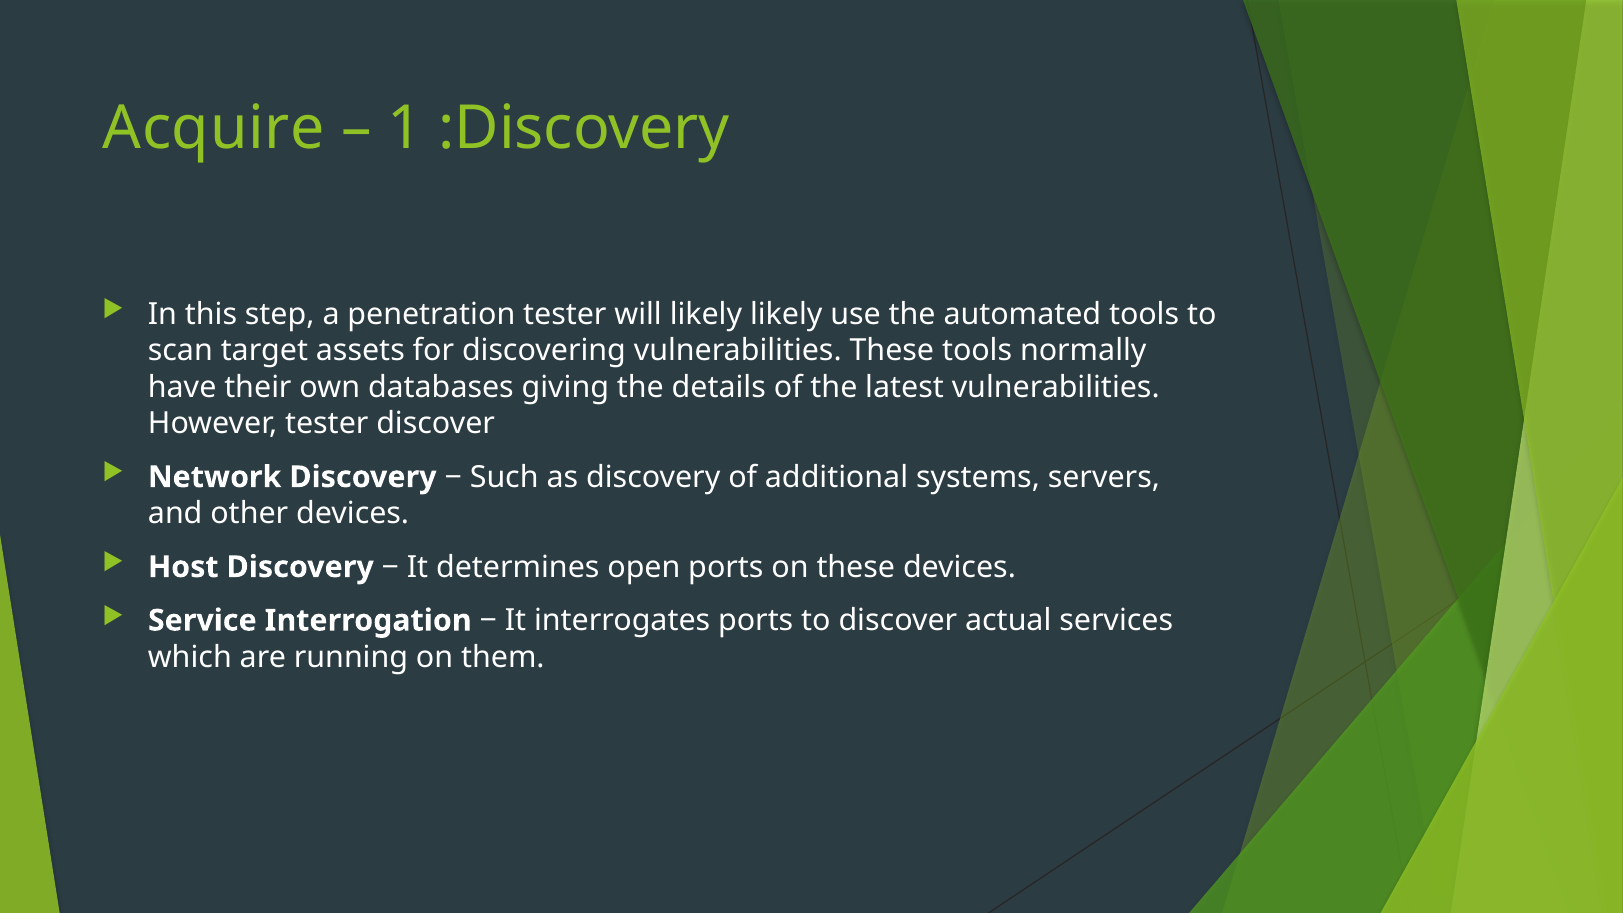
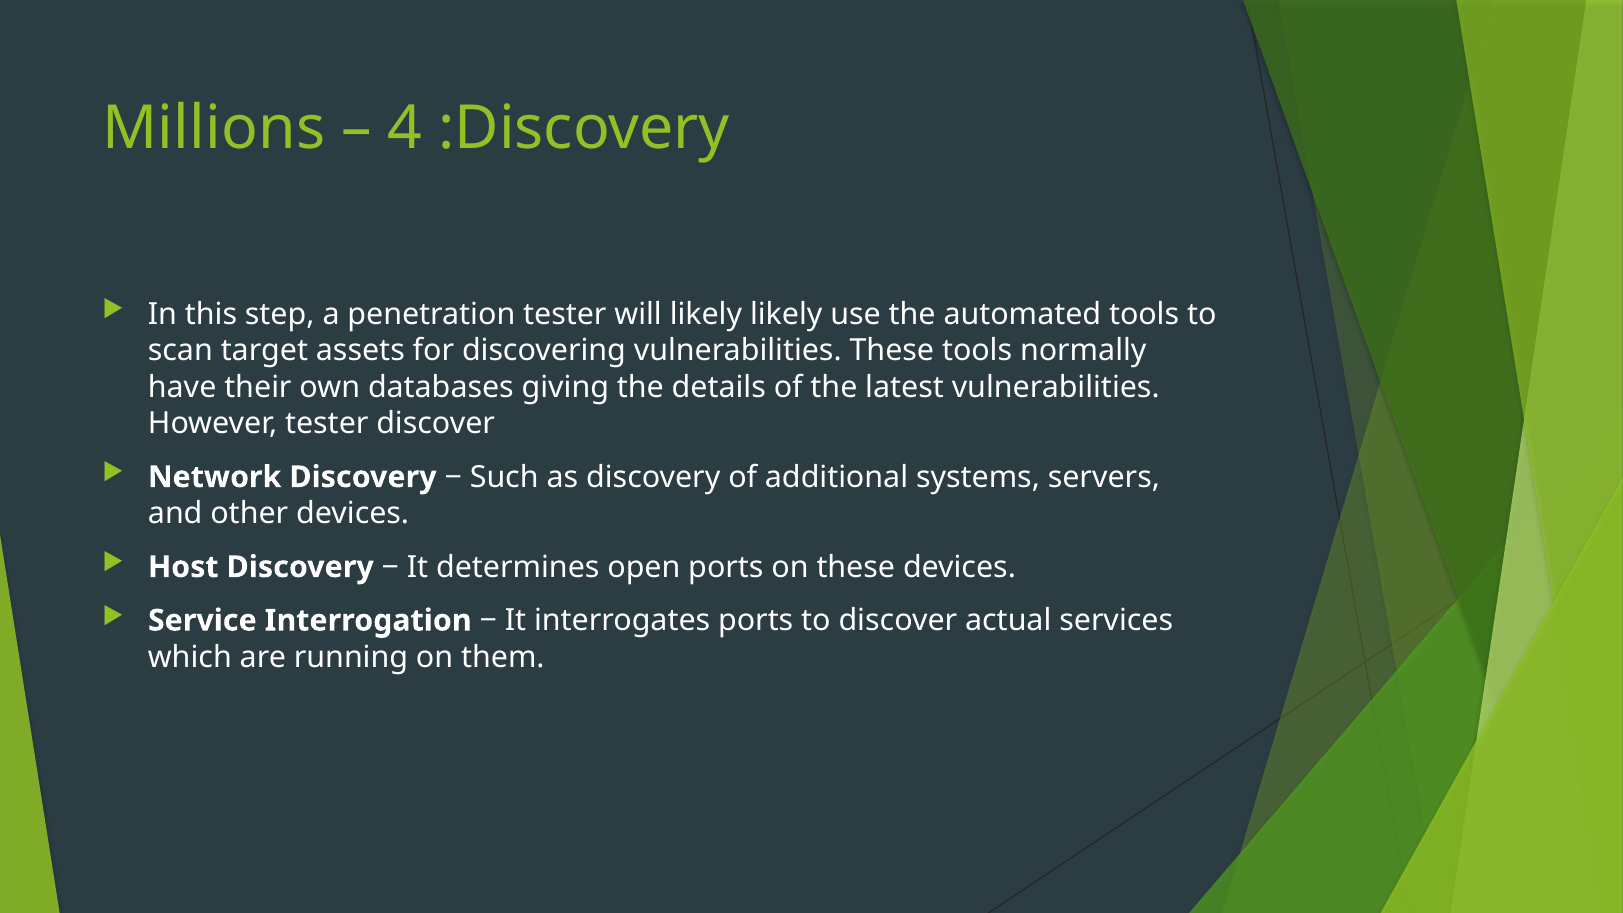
Acquire: Acquire -> Millions
1: 1 -> 4
